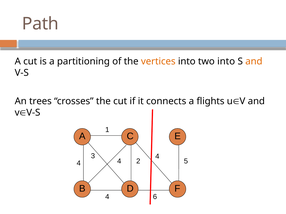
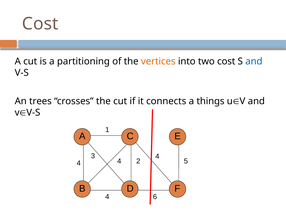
Path at (40, 24): Path -> Cost
two into: into -> cost
and at (254, 62) colour: orange -> blue
flights: flights -> things
